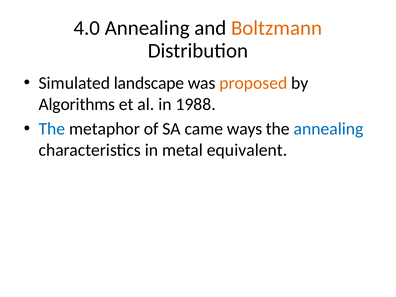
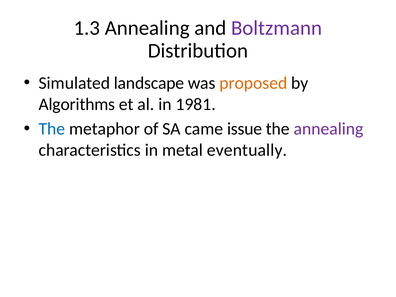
4.0: 4.0 -> 1.3
Boltzmann colour: orange -> purple
1988: 1988 -> 1981
ways: ways -> issue
annealing at (329, 129) colour: blue -> purple
equivalent: equivalent -> eventually
